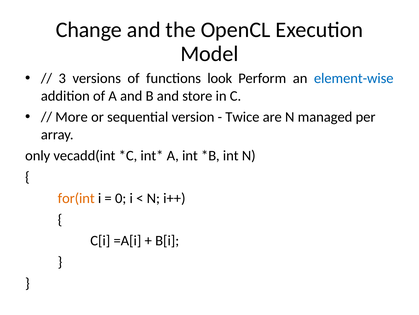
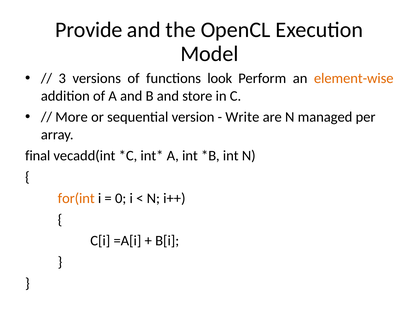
Change: Change -> Provide
element-wise colour: blue -> orange
Twice: Twice -> Write
only: only -> final
